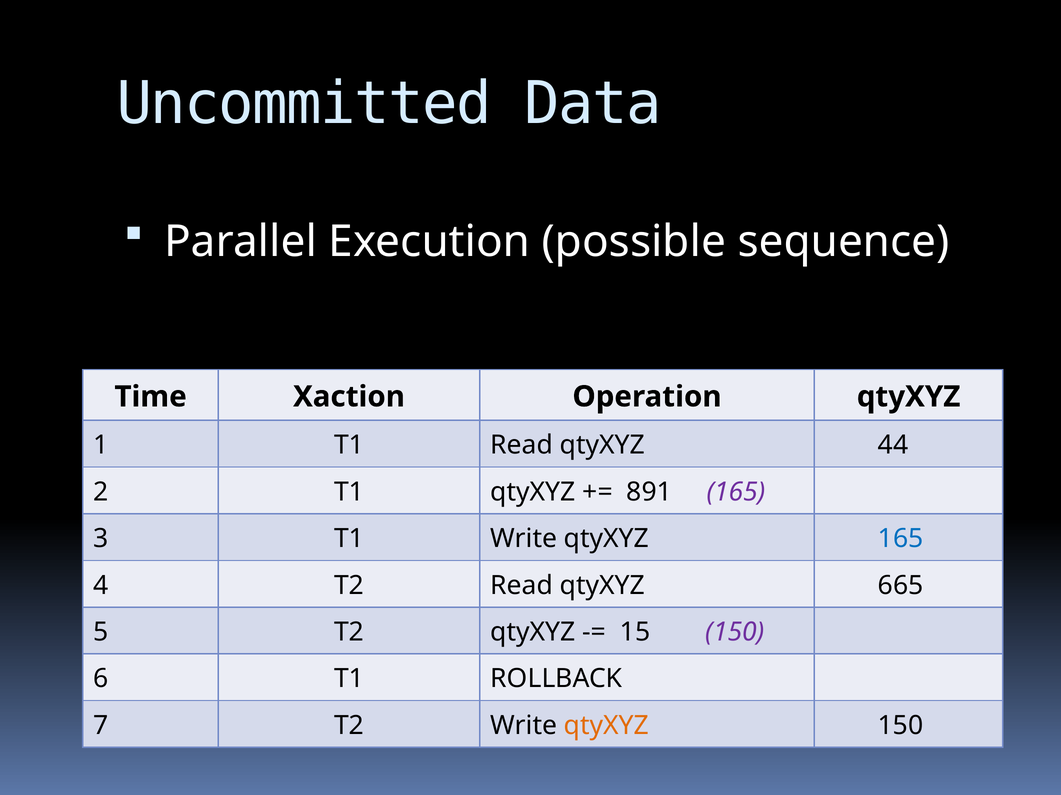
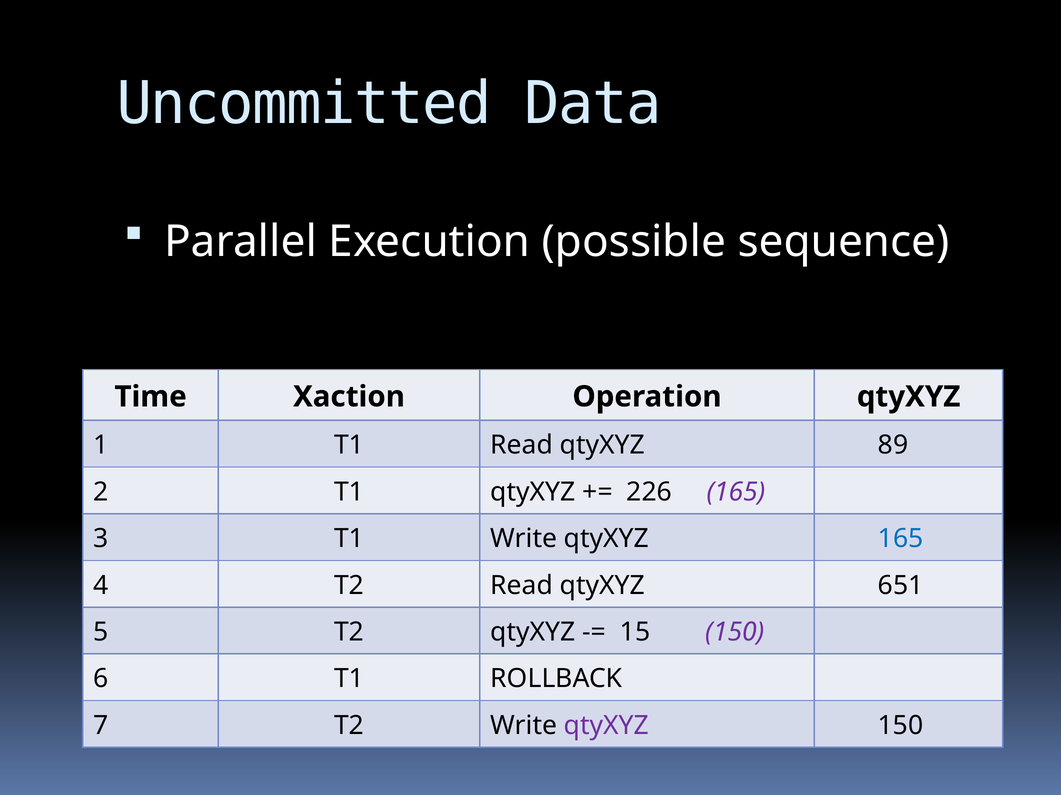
44: 44 -> 89
891: 891 -> 226
665: 665 -> 651
qtyXYZ at (606, 726) colour: orange -> purple
